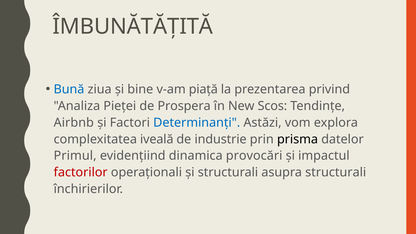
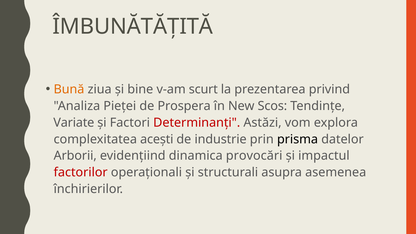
Bună colour: blue -> orange
piață: piață -> scurt
Airbnb: Airbnb -> Variate
Determinanți colour: blue -> red
iveală: iveală -> acești
Primul: Primul -> Arborii
asupra structurali: structurali -> asemenea
